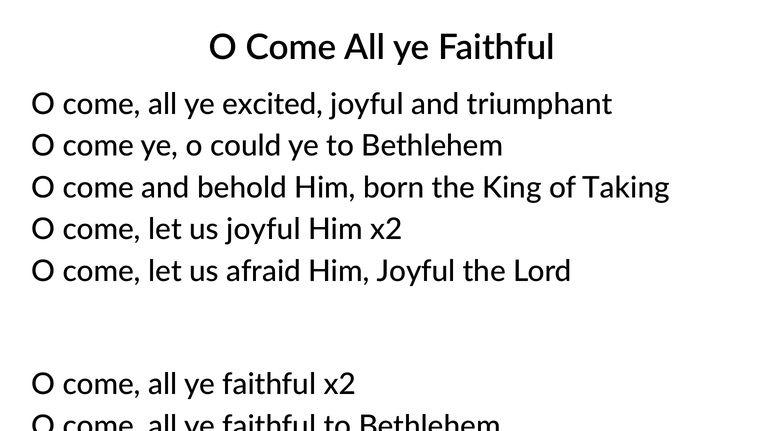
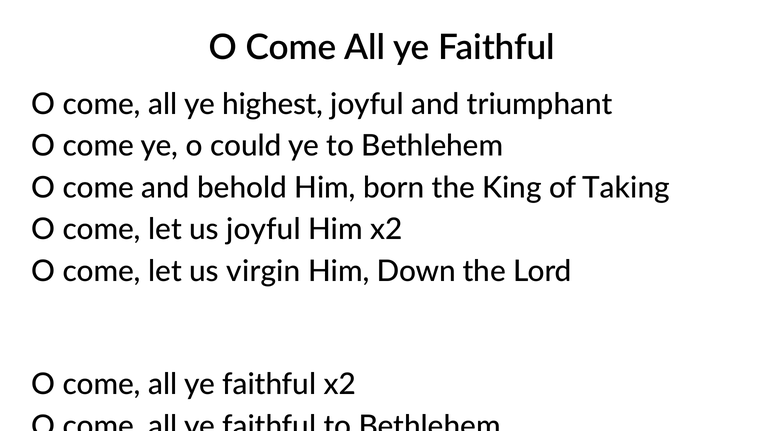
excited: excited -> highest
afraid: afraid -> virgin
Him Joyful: Joyful -> Down
